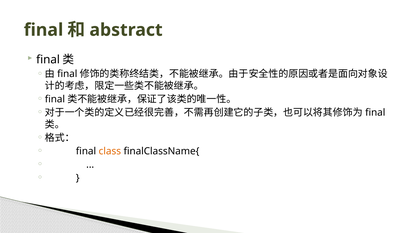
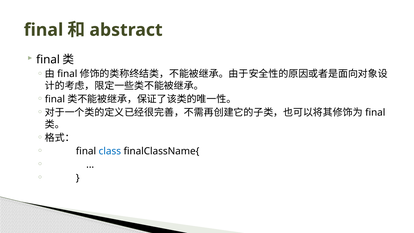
class colour: orange -> blue
